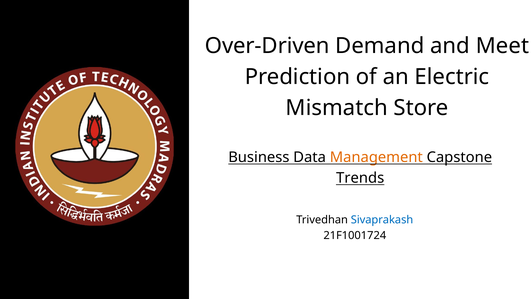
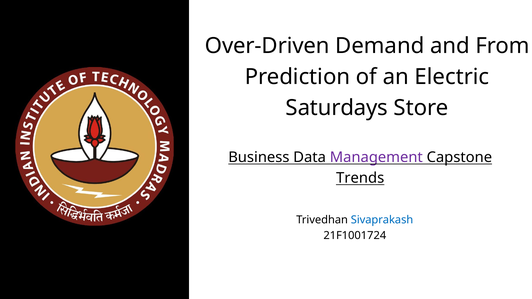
Meet: Meet -> From
Mismatch: Mismatch -> Saturdays
Management colour: orange -> purple
